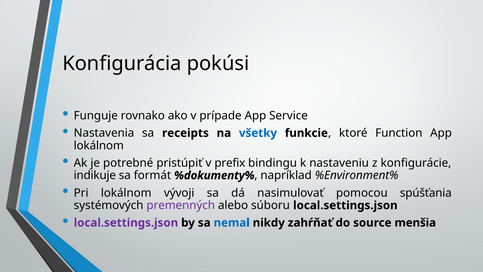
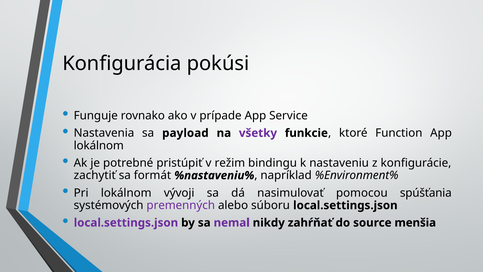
receipts: receipts -> payload
všetky colour: blue -> purple
prefix: prefix -> režim
indikuje: indikuje -> zachytiť
%dokumenty%: %dokumenty% -> %nastaveniu%
nemal colour: blue -> purple
